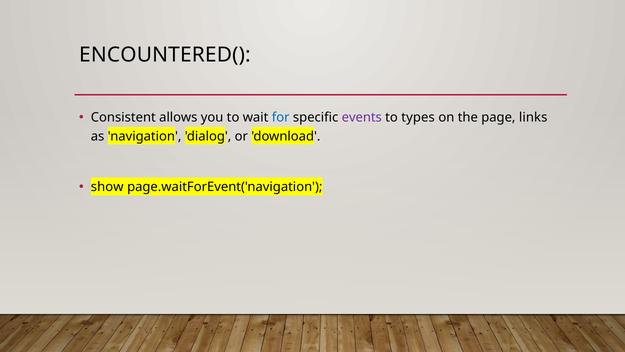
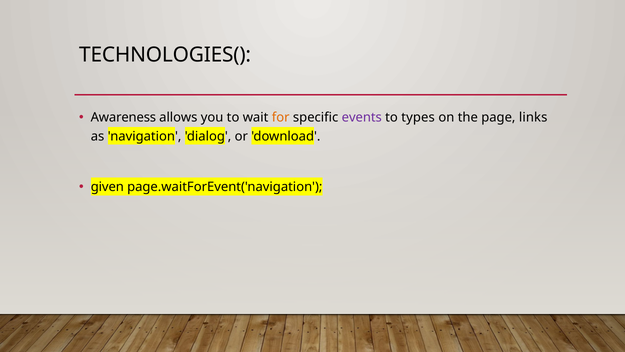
ENCOUNTERED(: ENCOUNTERED( -> TECHNOLOGIES(
Consistent: Consistent -> Awareness
for colour: blue -> orange
show: show -> given
